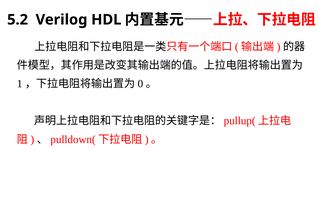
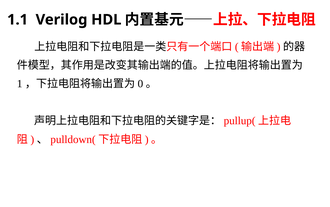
5.2: 5.2 -> 1.1
